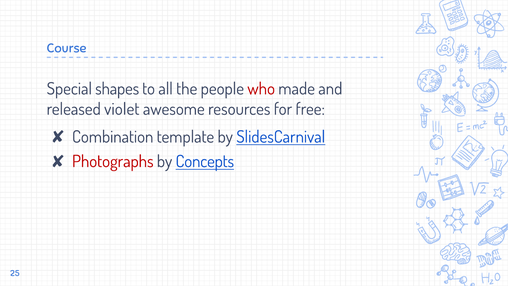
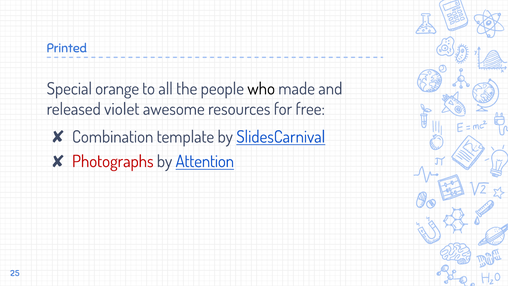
Course: Course -> Printed
shapes: shapes -> orange
who colour: red -> black
Concepts: Concepts -> Attention
